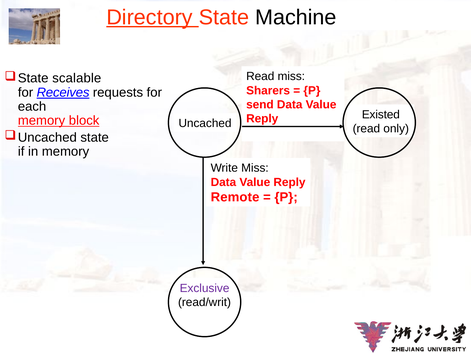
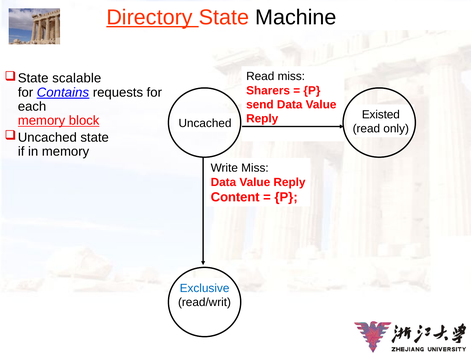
Receives: Receives -> Contains
Remote: Remote -> Content
Exclusive colour: purple -> blue
